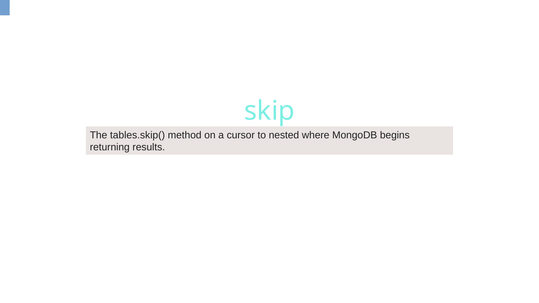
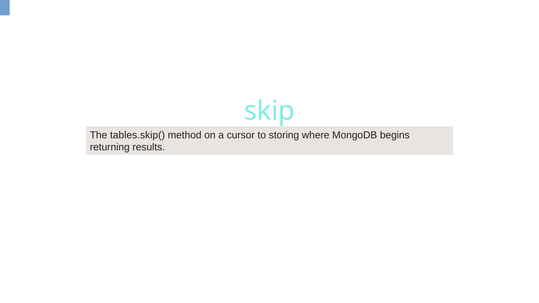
nested: nested -> storing
